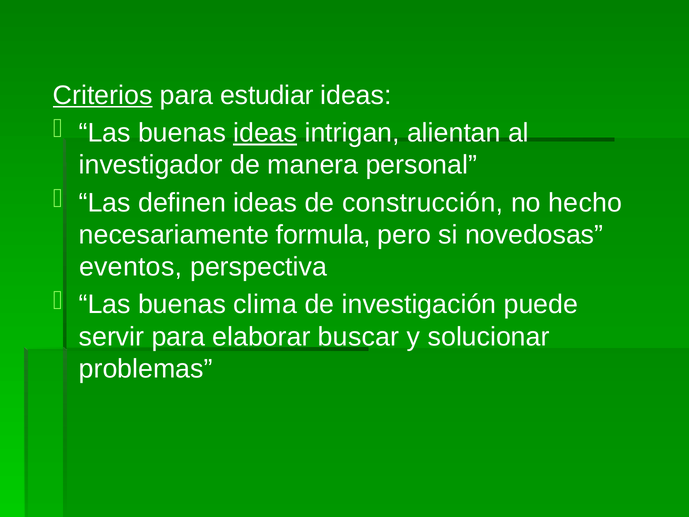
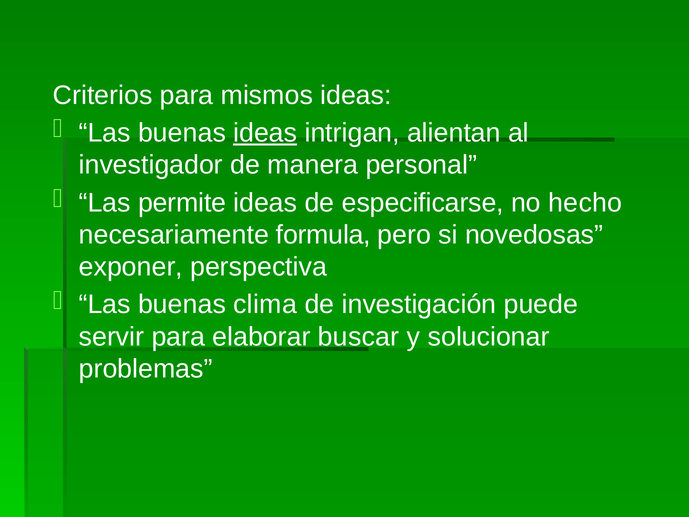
Criterios underline: present -> none
estudiar: estudiar -> mismos
definen: definen -> permite
construcción: construcción -> especificarse
eventos: eventos -> exponer
